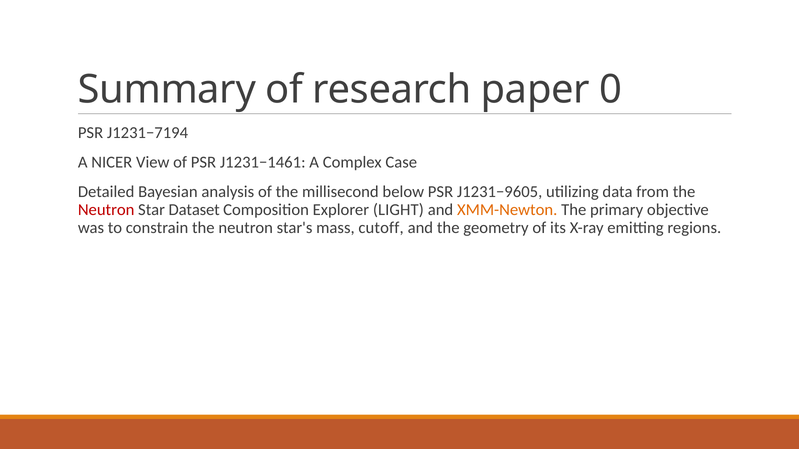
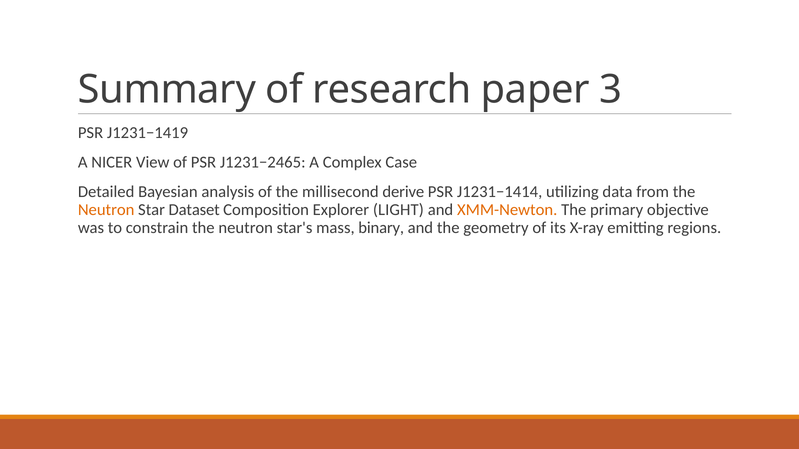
0: 0 -> 3
J1231−7194: J1231−7194 -> J1231−1419
J1231−1461: J1231−1461 -> J1231−2465
below: below -> derive
J1231−9605: J1231−9605 -> J1231−1414
Neutron at (106, 210) colour: red -> orange
cutoff: cutoff -> binary
